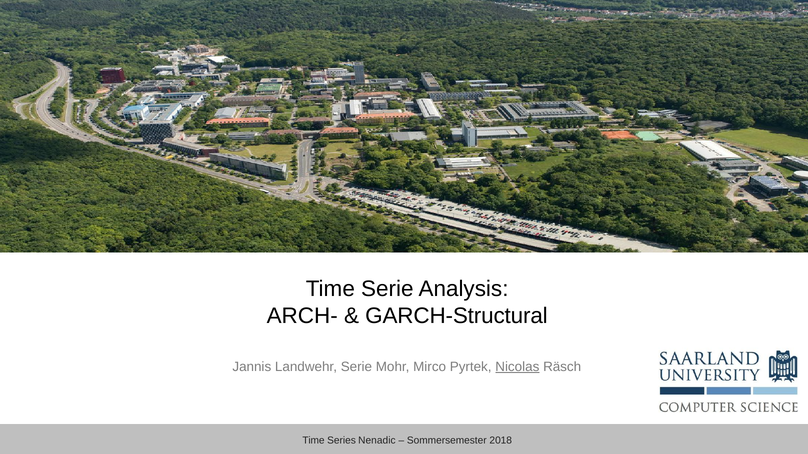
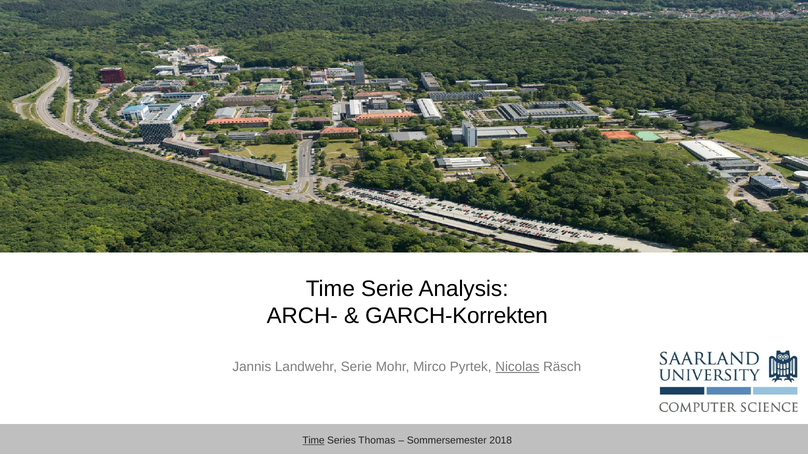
GARCH-Structural: GARCH-Structural -> GARCH-Korrekten
Time at (313, 441) underline: none -> present
Nenadic: Nenadic -> Thomas
